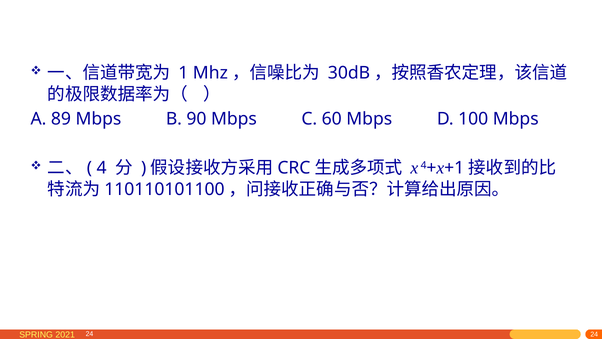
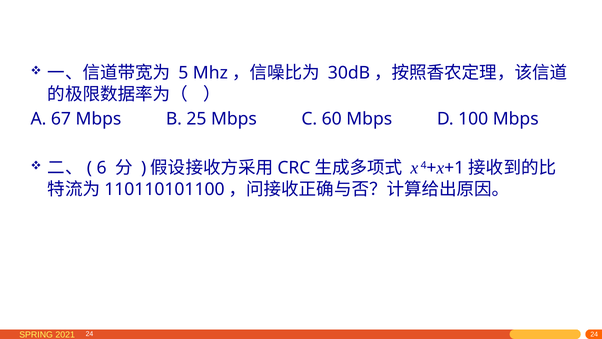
1: 1 -> 5
89: 89 -> 67
90: 90 -> 25
4: 4 -> 6
